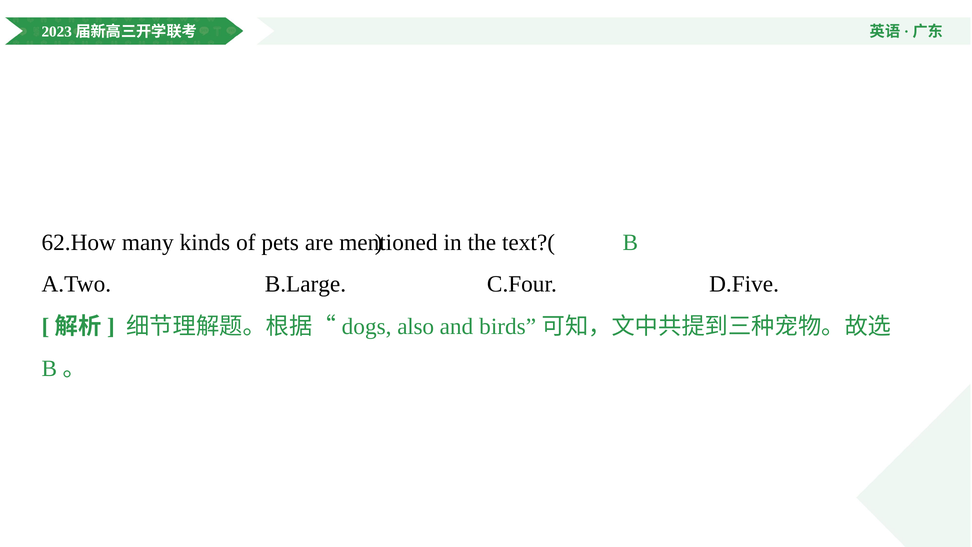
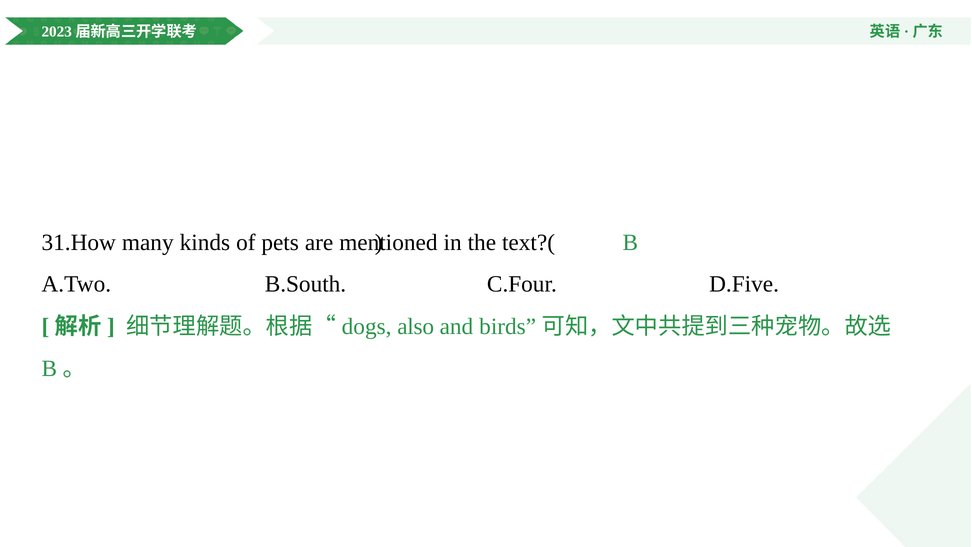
62.How: 62.How -> 31.How
B.Large: B.Large -> B.South
